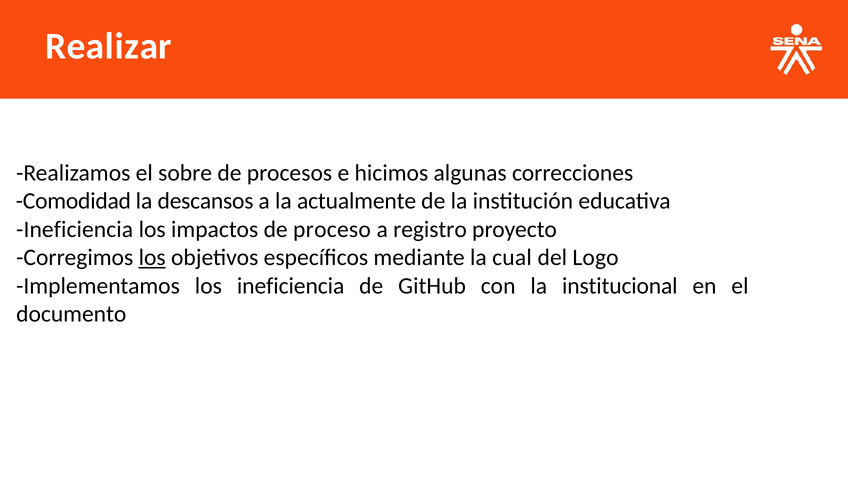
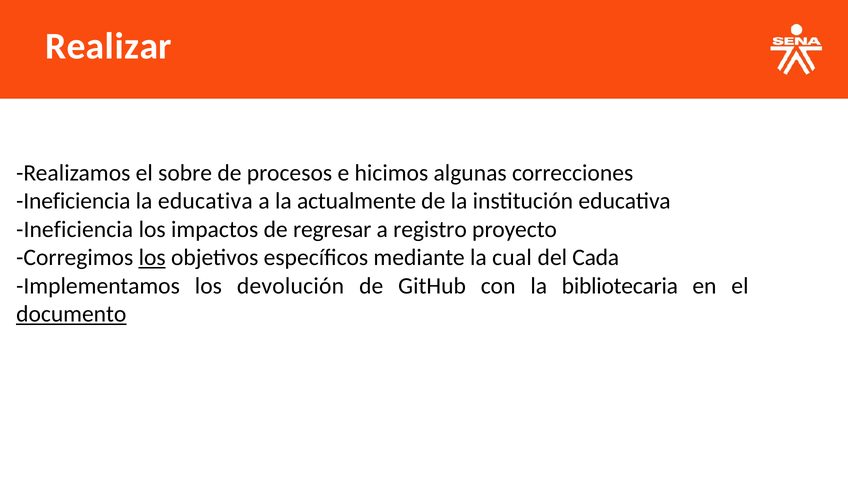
Comodidad at (73, 201): Comodidad -> Ineficiencia
la descansos: descansos -> educativa
proceso: proceso -> regresar
Logo: Logo -> Cada
los ineficiencia: ineficiencia -> devolución
institucional: institucional -> bibliotecaria
documento underline: none -> present
